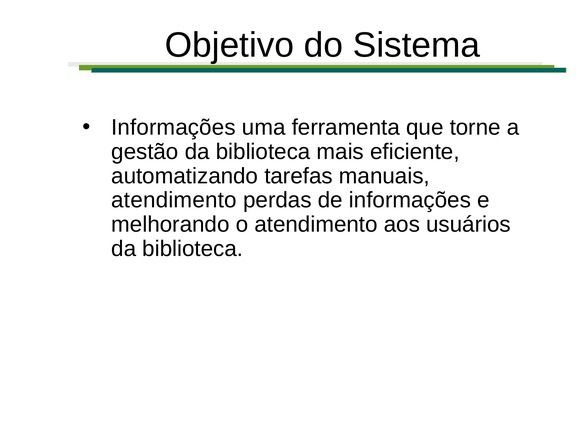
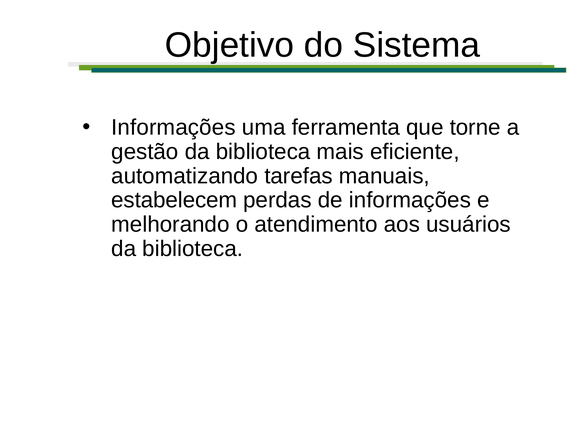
atendimento at (174, 200): atendimento -> estabelecem
